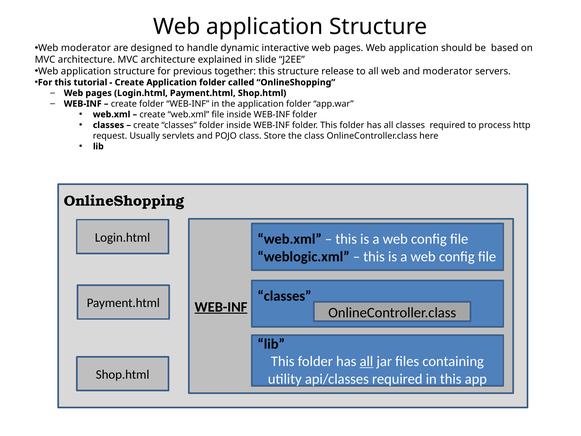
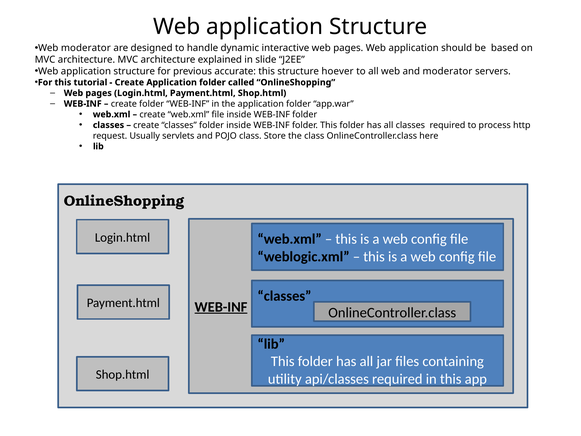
together: together -> accurate
release: release -> hoever
all at (366, 361) underline: present -> none
